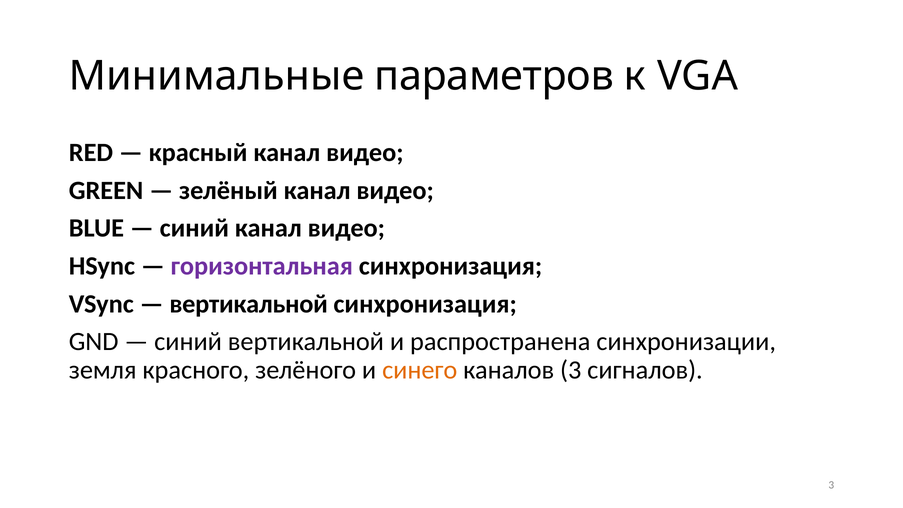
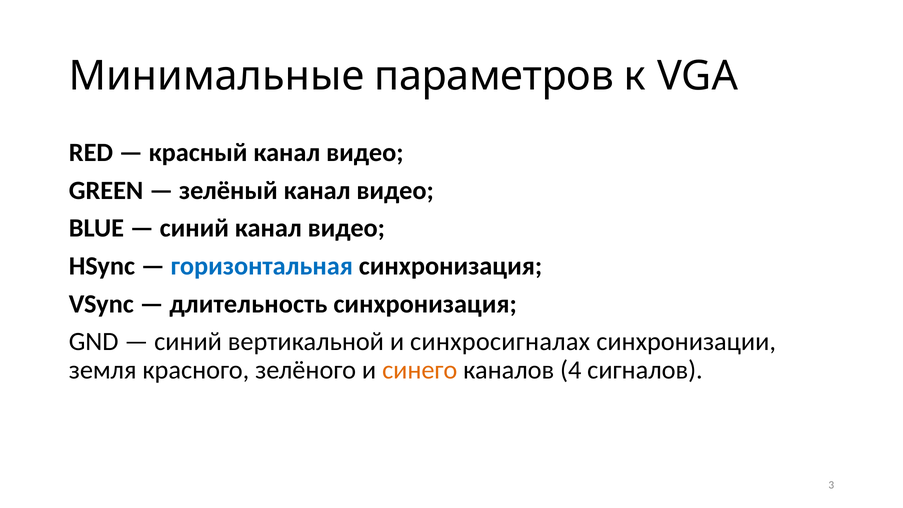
горизонтальная colour: purple -> blue
вертикальной at (249, 304): вертикальной -> длительность
распространена: распространена -> синхросигналах
каналов 3: 3 -> 4
